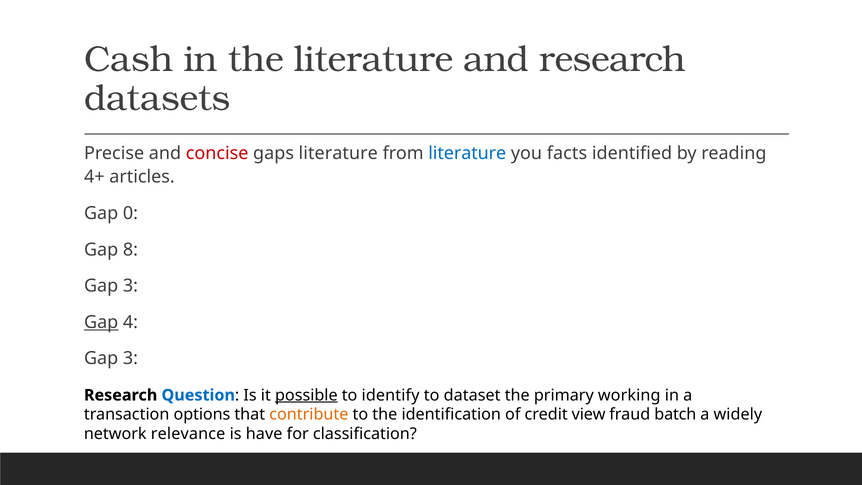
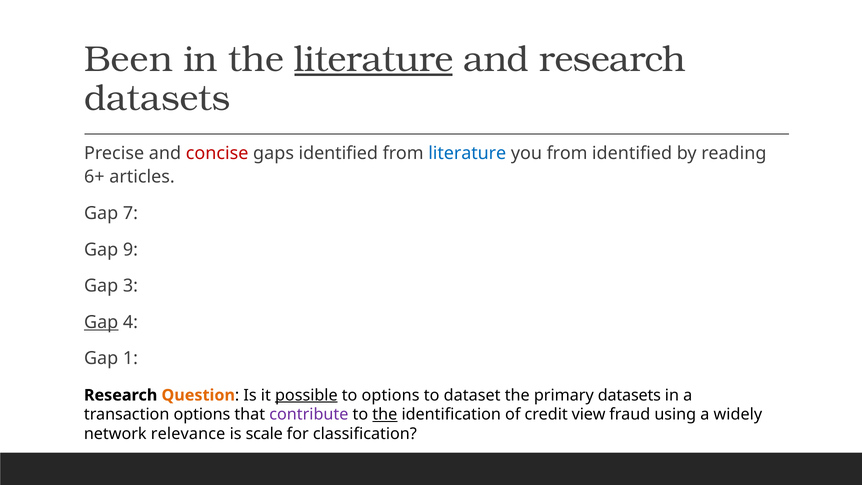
Cash: Cash -> Been
literature at (374, 59) underline: none -> present
gaps literature: literature -> identified
you facts: facts -> from
4+: 4+ -> 6+
0: 0 -> 7
8: 8 -> 9
3 at (130, 358): 3 -> 1
Question colour: blue -> orange
to identify: identify -> options
primary working: working -> datasets
contribute colour: orange -> purple
the at (385, 415) underline: none -> present
batch: batch -> using
have: have -> scale
